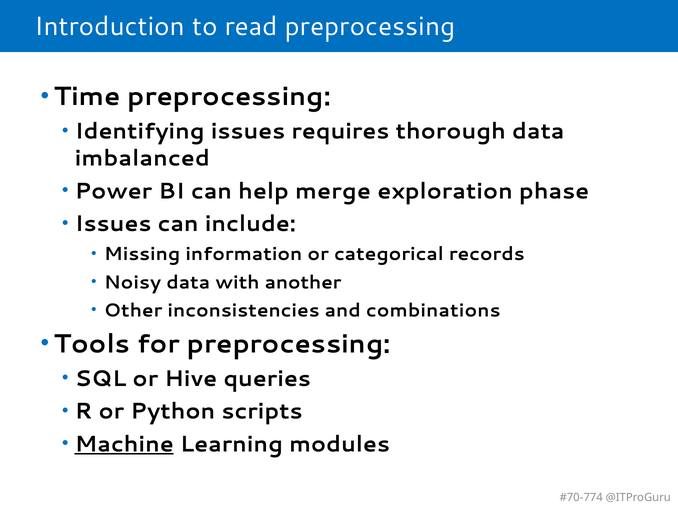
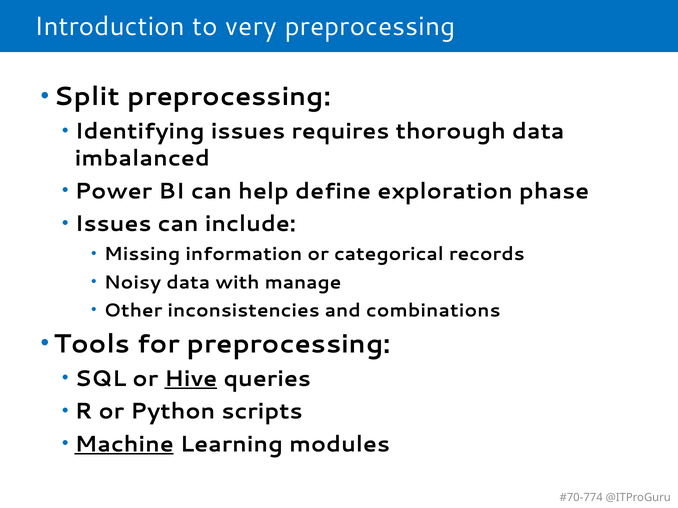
read: read -> very
Time: Time -> Split
merge: merge -> define
another: another -> manage
Hive underline: none -> present
